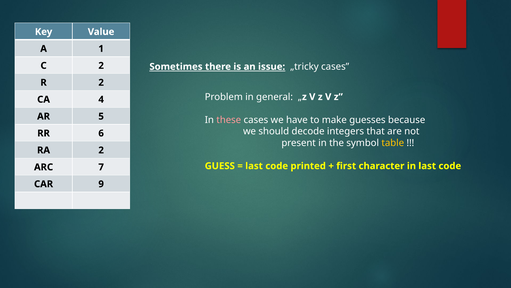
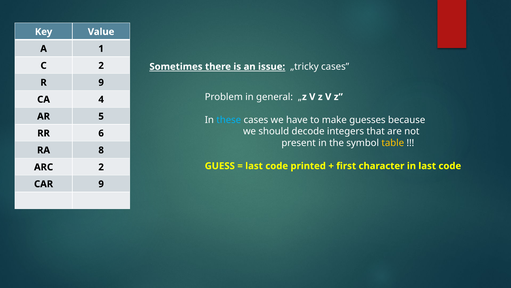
R 2: 2 -> 9
these colour: pink -> light blue
RA 2: 2 -> 8
ARC 7: 7 -> 2
